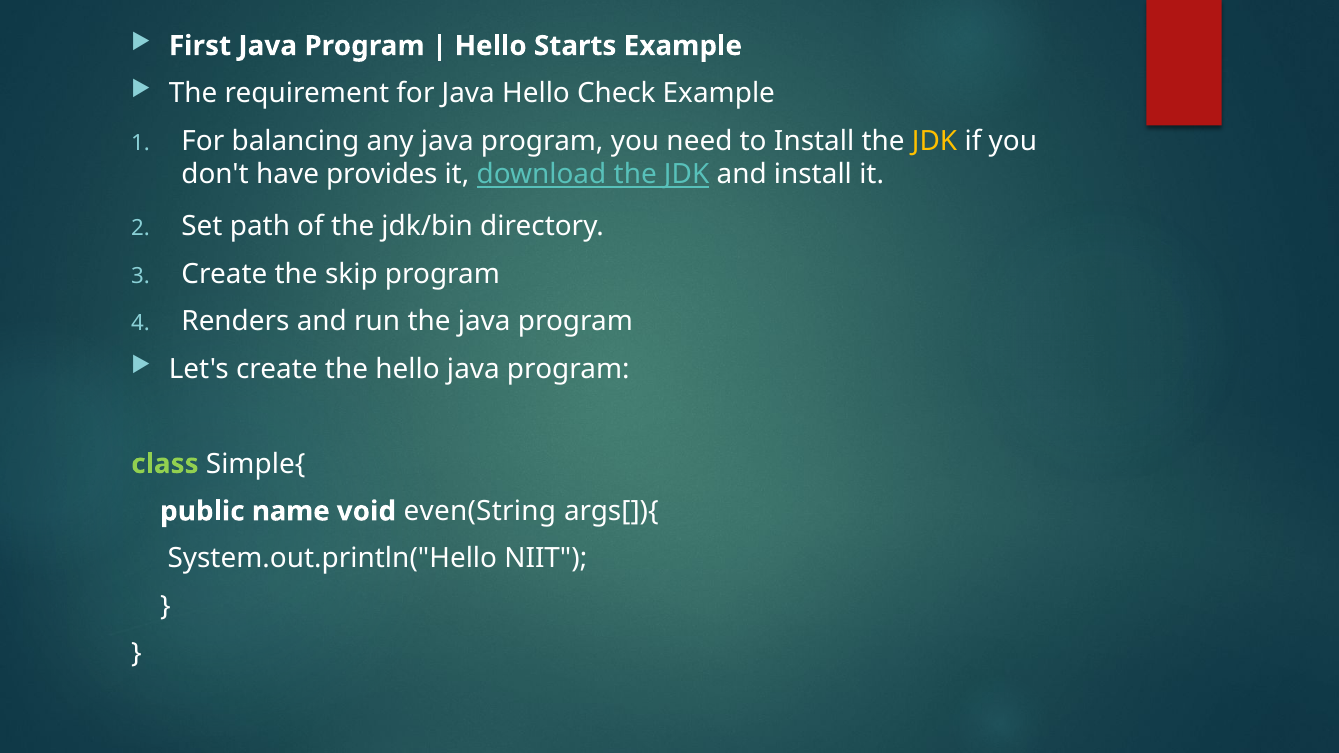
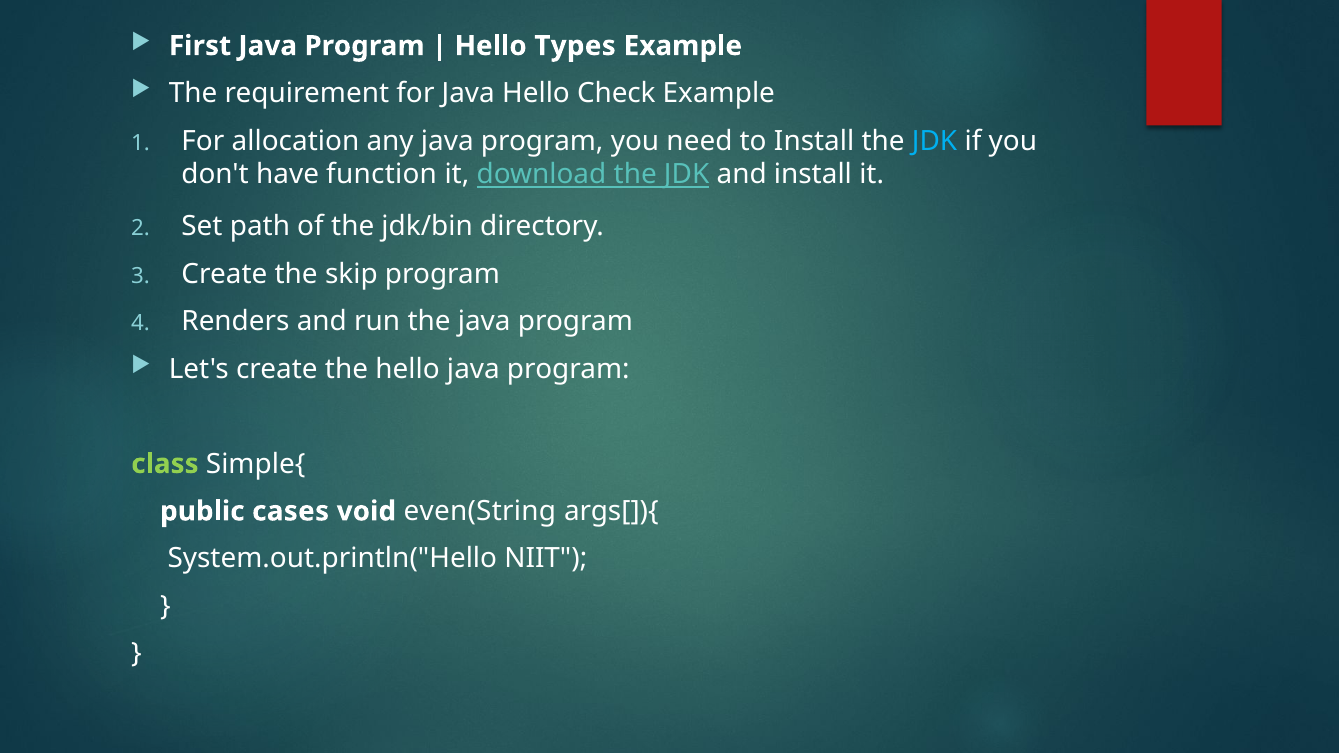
Starts: Starts -> Types
balancing: balancing -> allocation
JDK at (935, 141) colour: yellow -> light blue
provides: provides -> function
name: name -> cases
